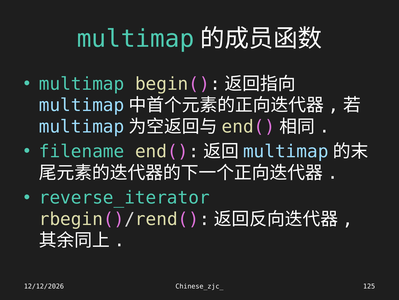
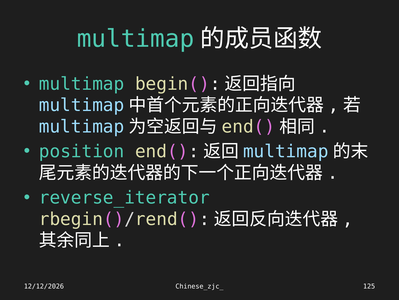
filename: filename -> position
